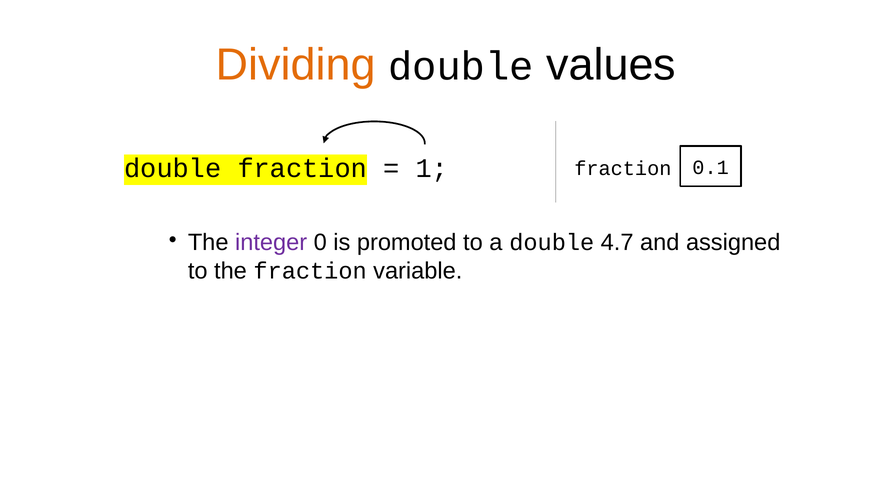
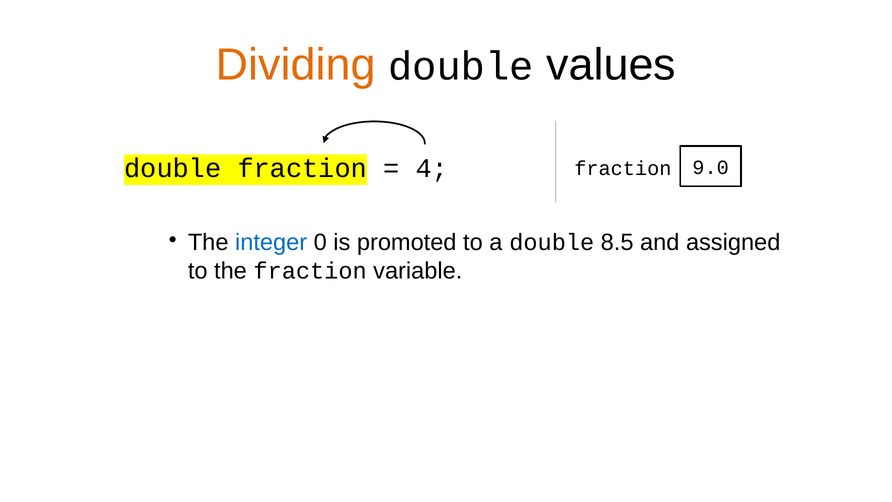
1: 1 -> 4
0.1: 0.1 -> 9.0
integer colour: purple -> blue
4.7: 4.7 -> 8.5
